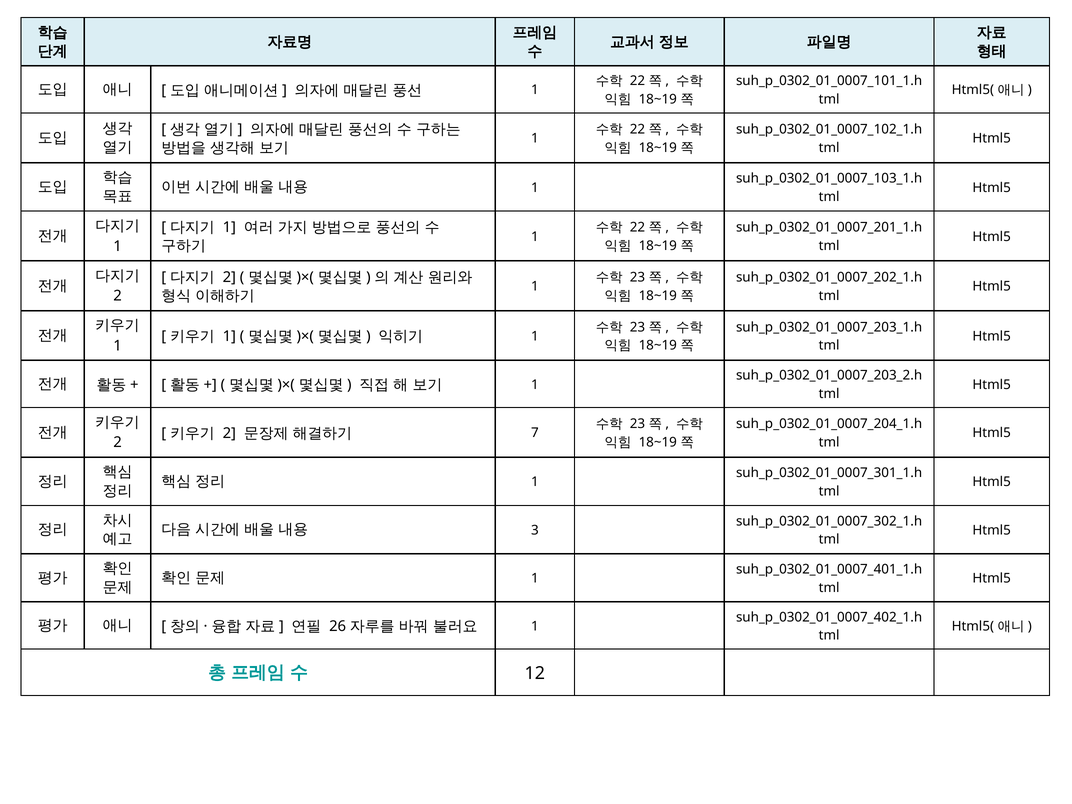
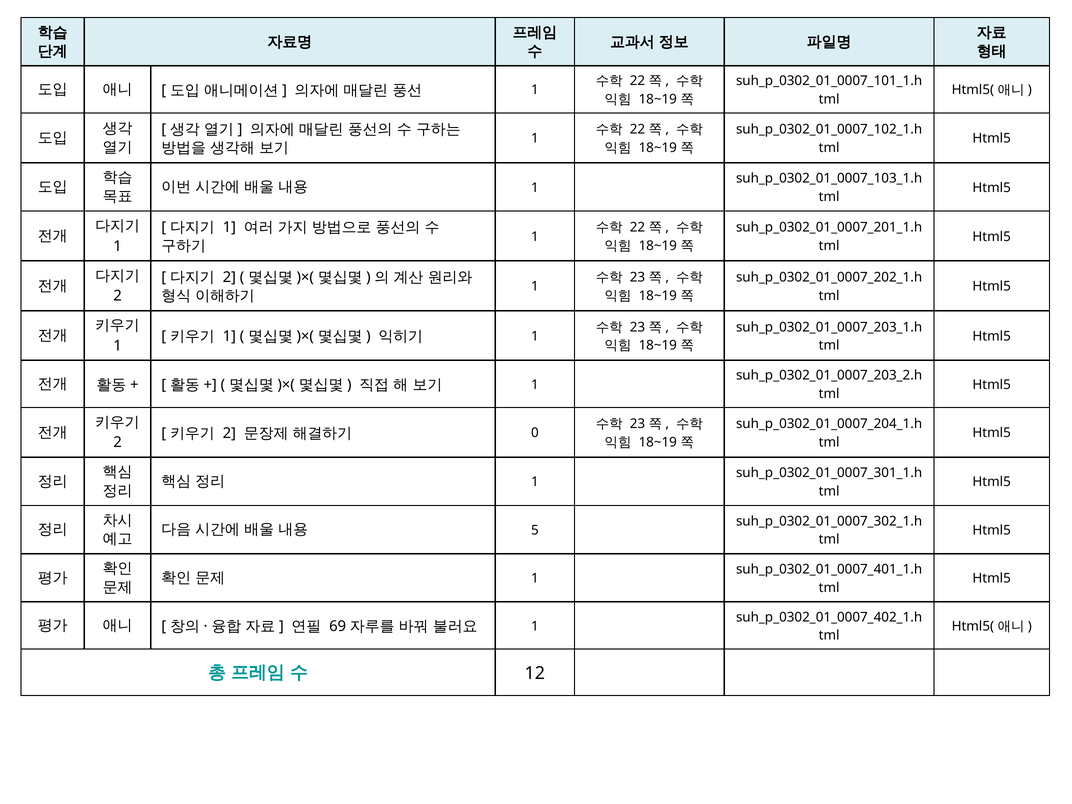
7: 7 -> 0
3: 3 -> 5
26: 26 -> 69
